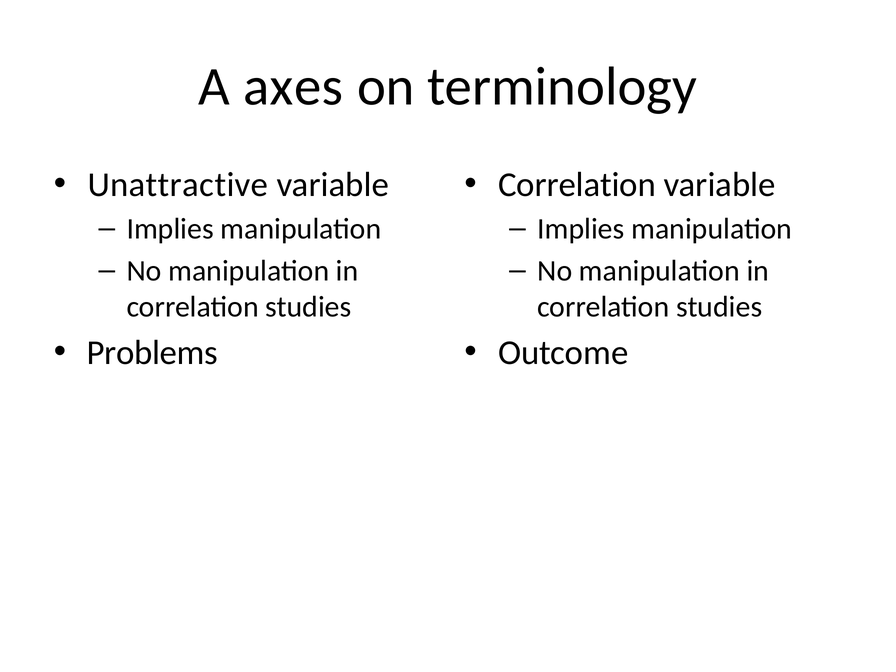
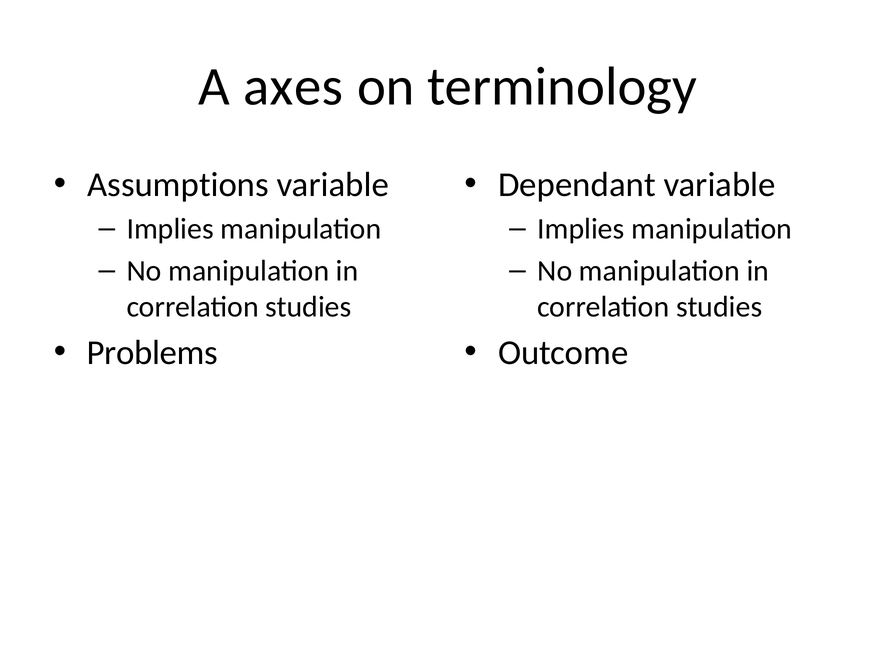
Unattractive: Unattractive -> Assumptions
Correlation at (577, 185): Correlation -> Dependant
